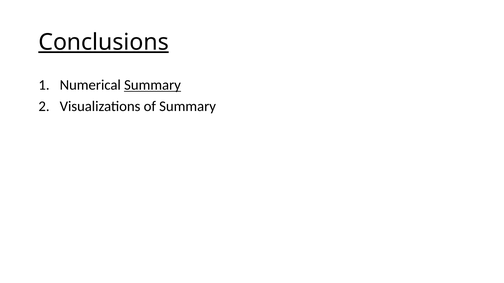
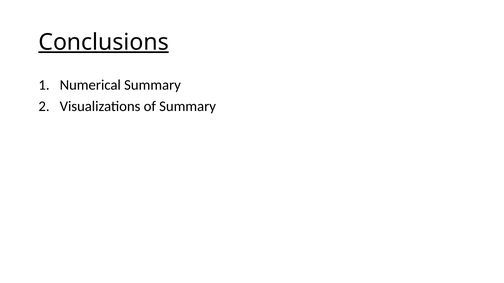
Summary at (153, 85) underline: present -> none
